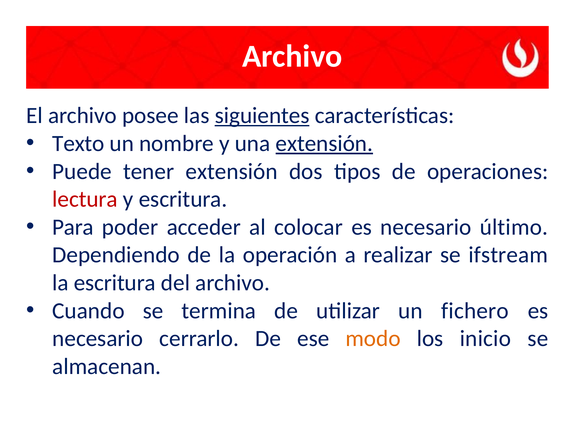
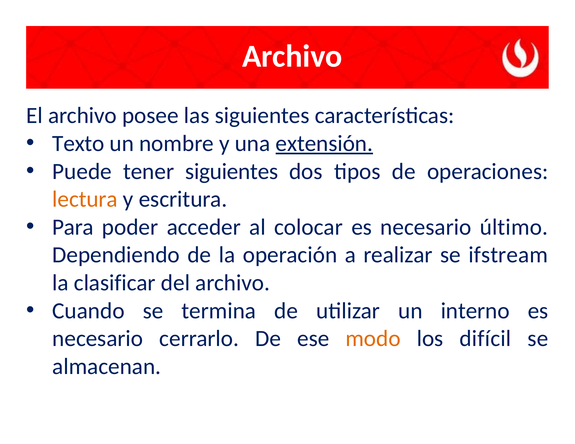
siguientes at (262, 116) underline: present -> none
tener extensión: extensión -> siguientes
lectura colour: red -> orange
la escritura: escritura -> clasificar
fichero: fichero -> interno
inicio: inicio -> difícil
